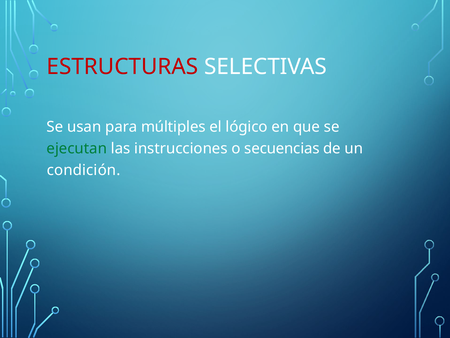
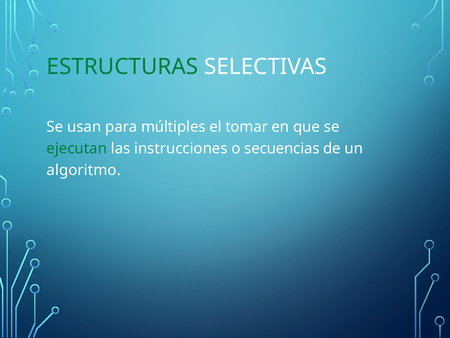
ESTRUCTURAS colour: red -> green
lógico: lógico -> tomar
condición: condición -> algoritmo
